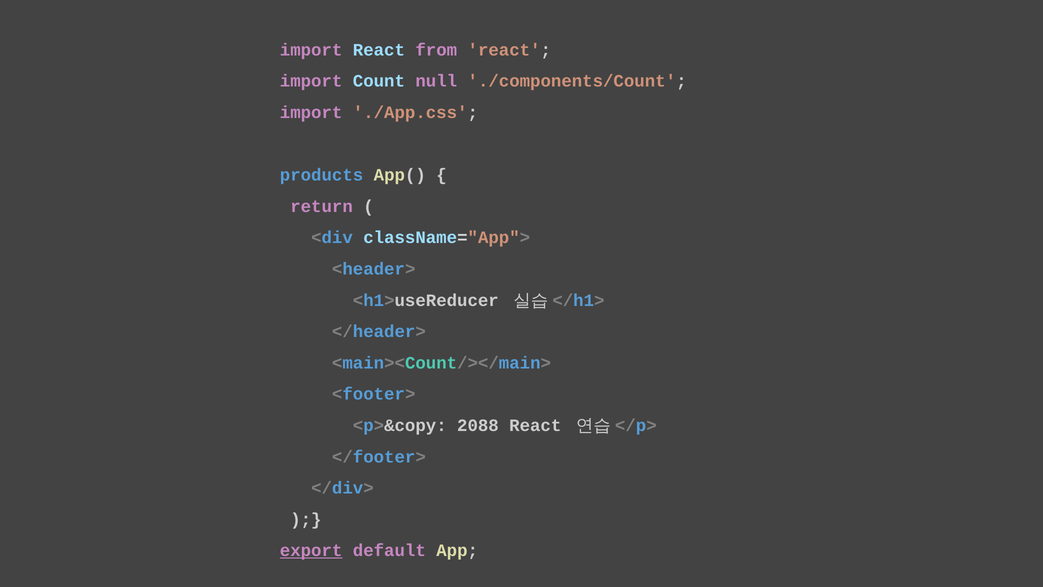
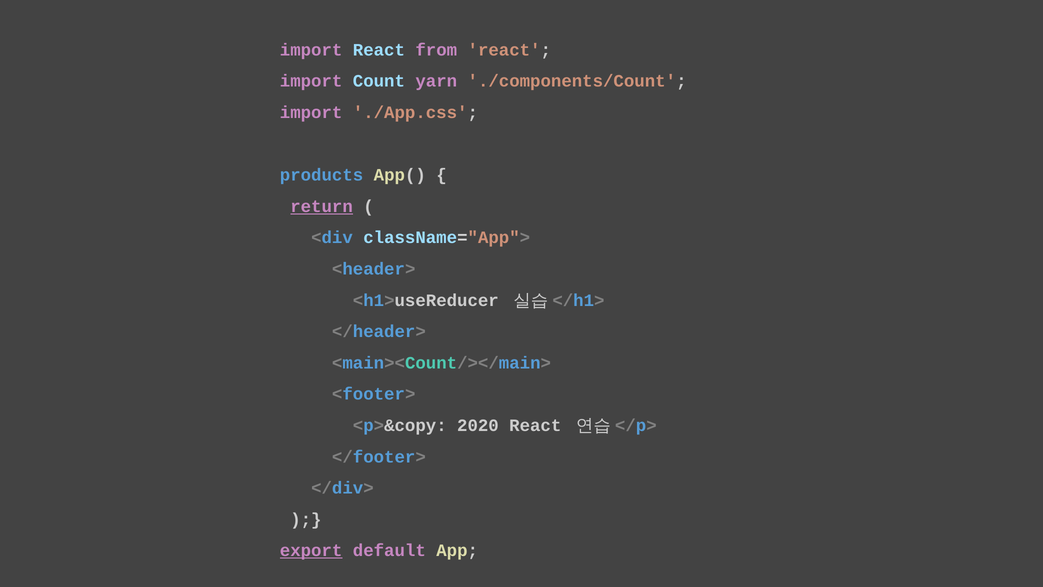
null: null -> yarn
return underline: none -> present
2088: 2088 -> 2020
